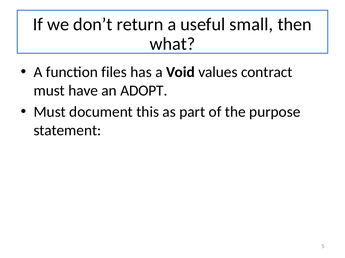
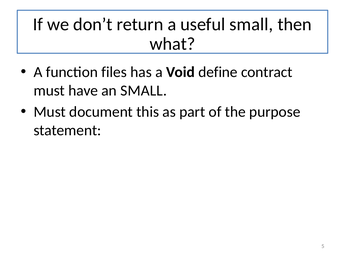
values: values -> define
an ADOPT: ADOPT -> SMALL
